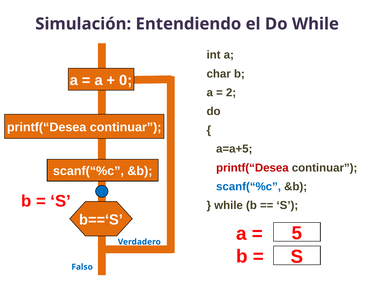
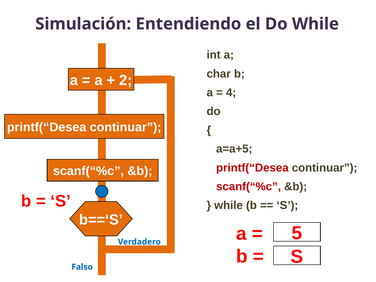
0: 0 -> 2
2: 2 -> 4
scanf(“%c at (249, 187) colour: blue -> red
